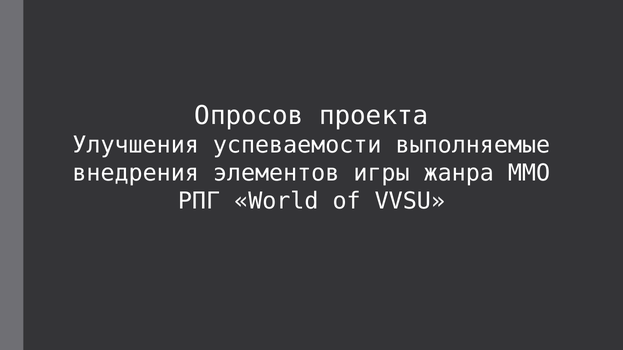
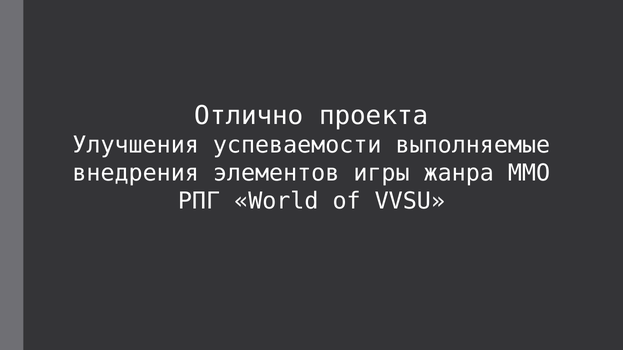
Опросов: Опросов -> Отлично
